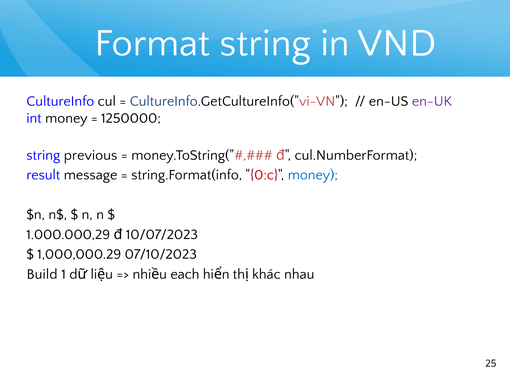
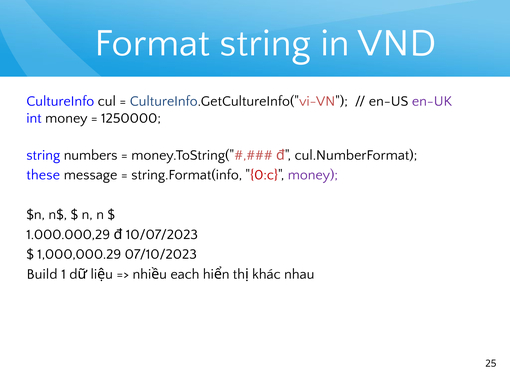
previous: previous -> numbers
result: result -> these
money at (313, 175) colour: blue -> purple
